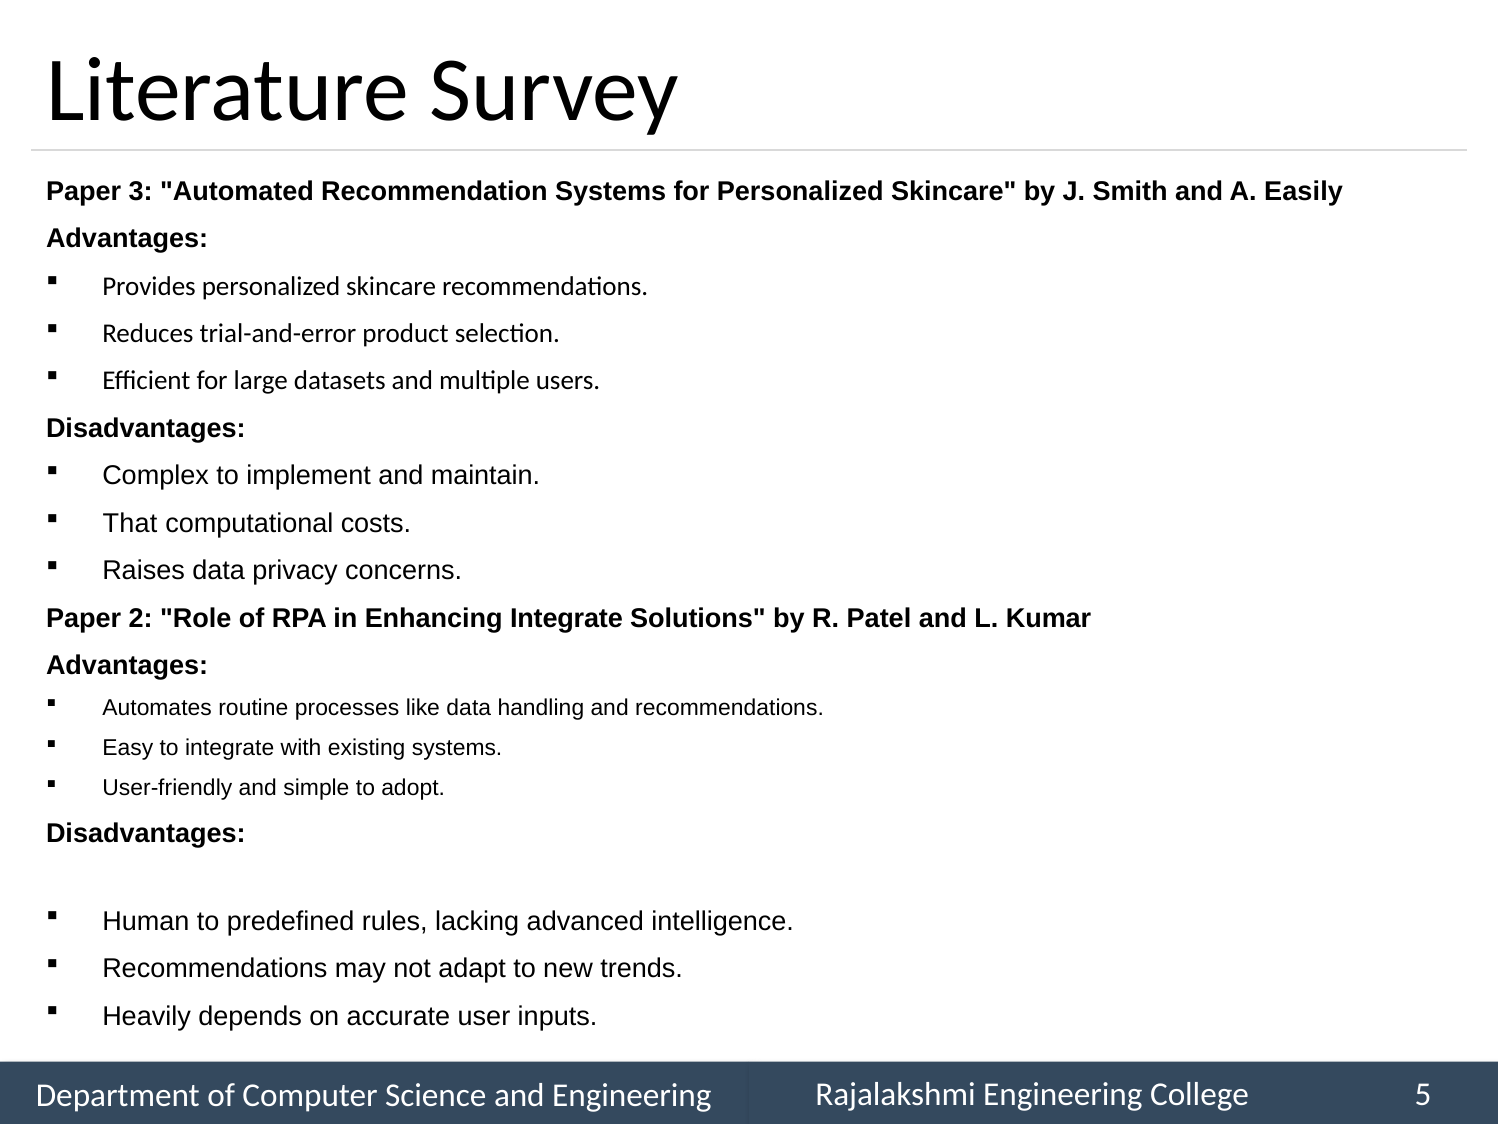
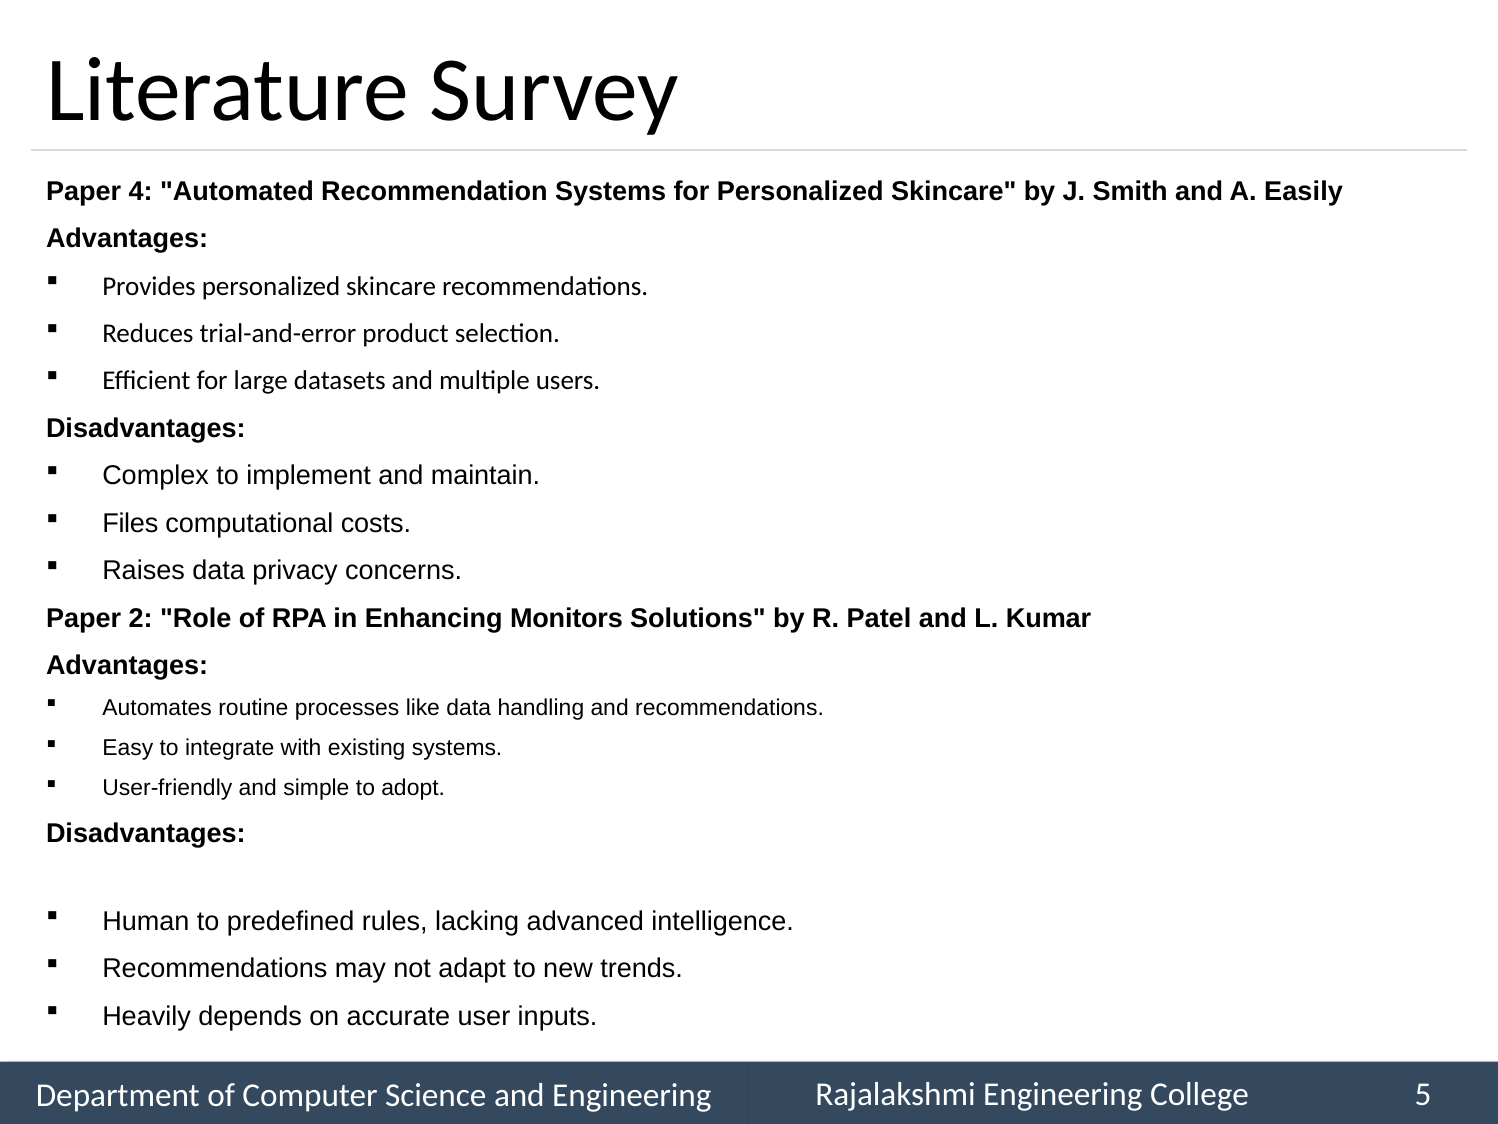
3: 3 -> 4
That: That -> Files
Enhancing Integrate: Integrate -> Monitors
